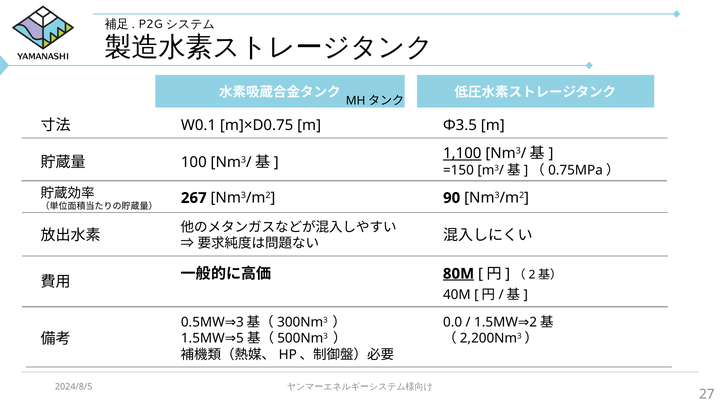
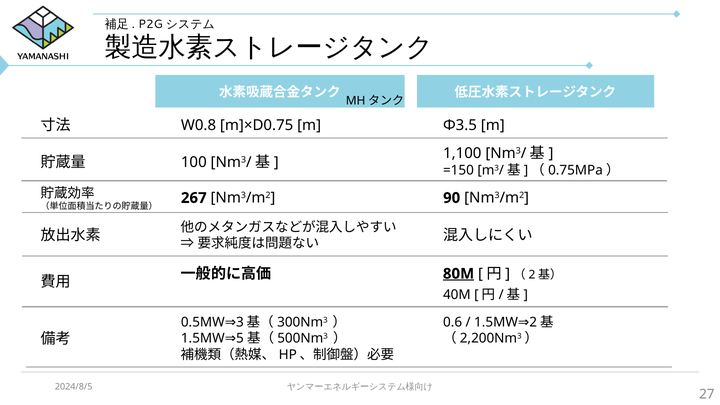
W0.1: W0.1 -> W0.8
1,100 underline: present -> none
0.0: 0.0 -> 0.6
